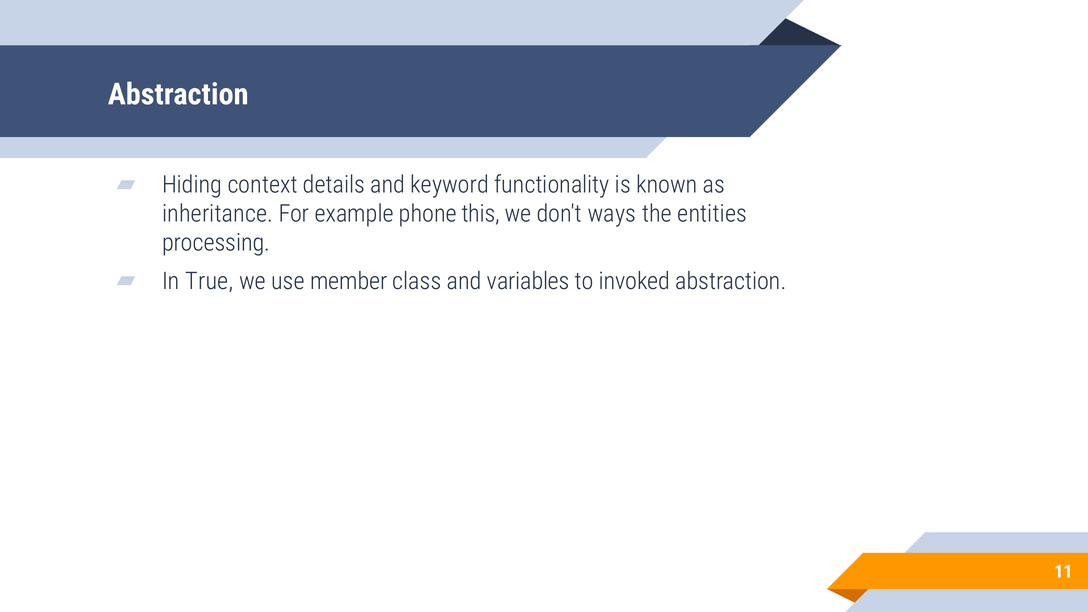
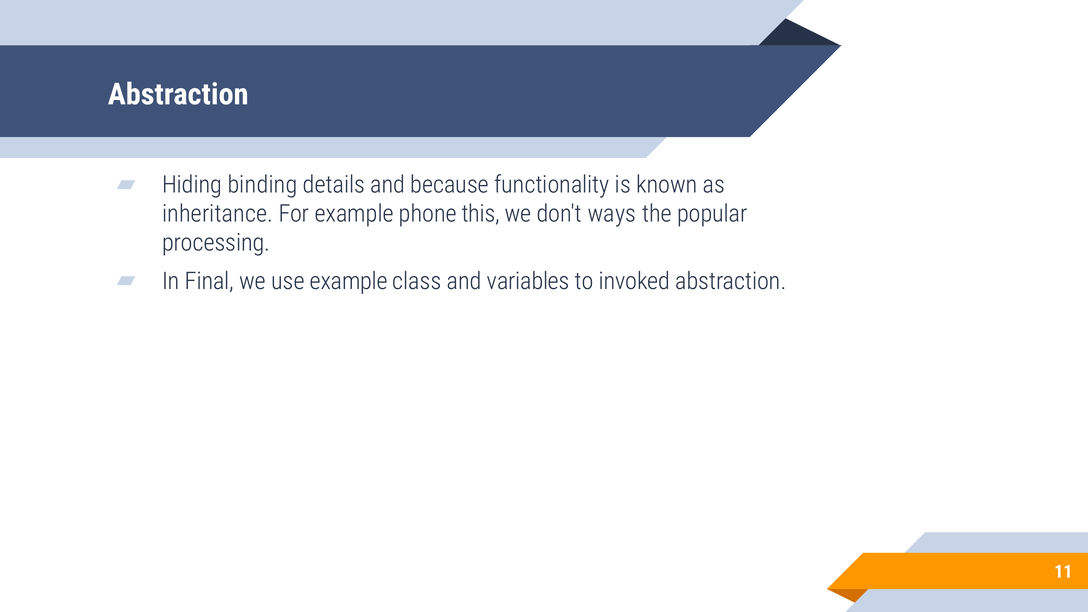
context: context -> binding
keyword: keyword -> because
entities: entities -> popular
True: True -> Final
use member: member -> example
